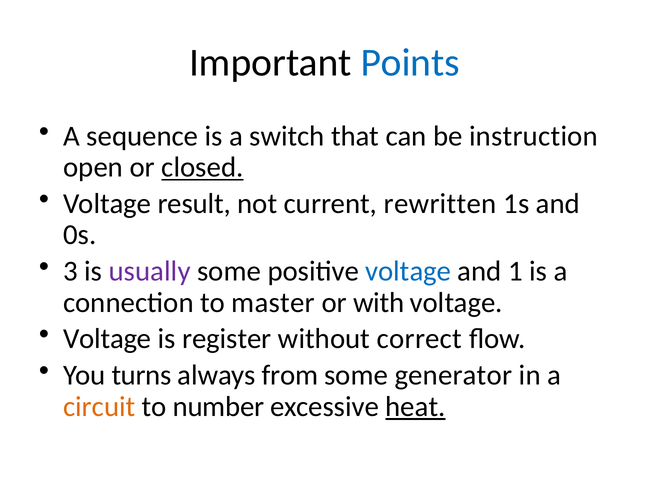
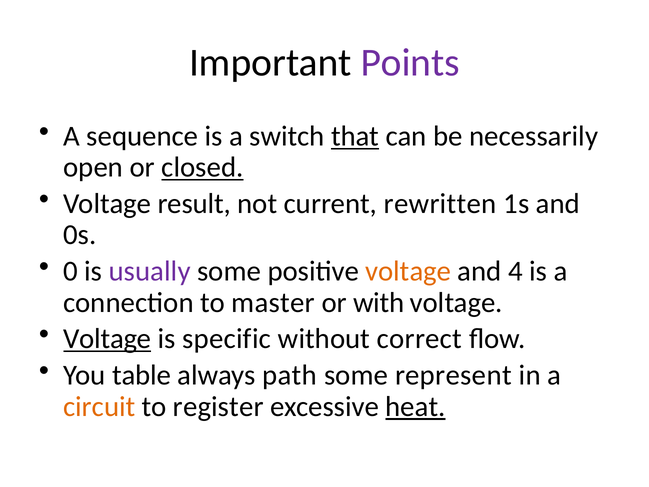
Points colour: blue -> purple
that underline: none -> present
instruction: instruction -> necessarily
3: 3 -> 0
voltage at (408, 271) colour: blue -> orange
1: 1 -> 4
Voltage at (107, 339) underline: none -> present
register: register -> specific
turns: turns -> table
from: from -> path
generator: generator -> represent
number: number -> register
